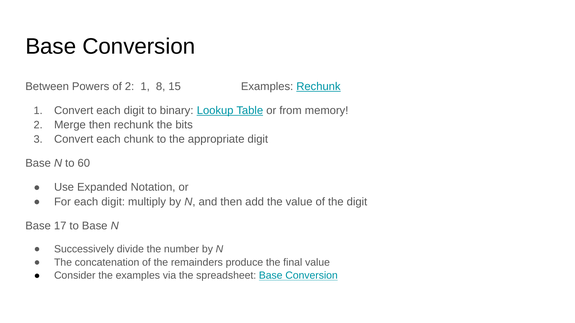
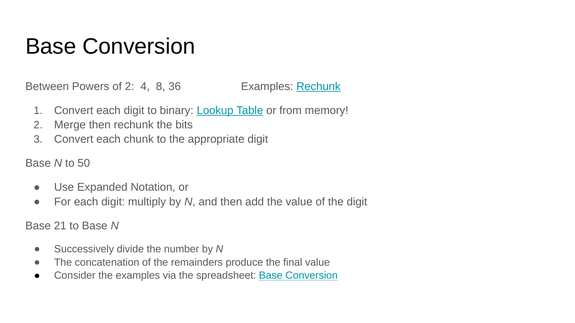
2 1: 1 -> 4
15: 15 -> 36
60: 60 -> 50
17: 17 -> 21
